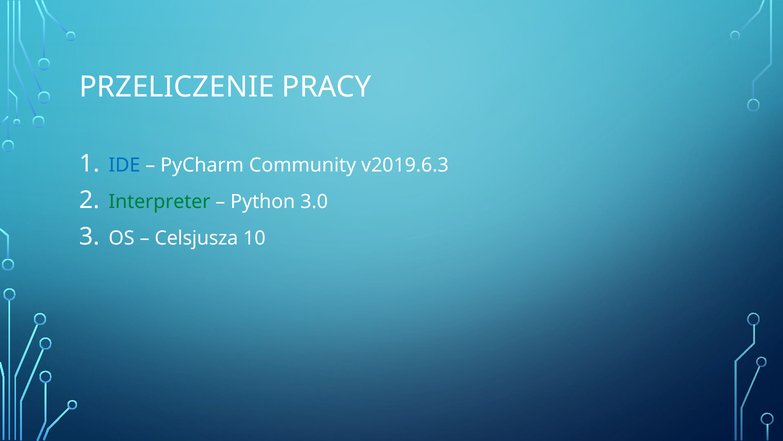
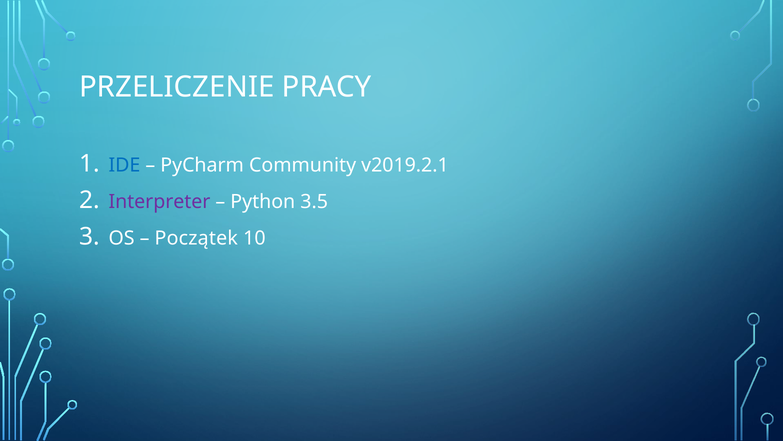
v2019.6.3: v2019.6.3 -> v2019.2.1
Interpreter colour: green -> purple
3.0: 3.0 -> 3.5
Celsjusza: Celsjusza -> Początek
